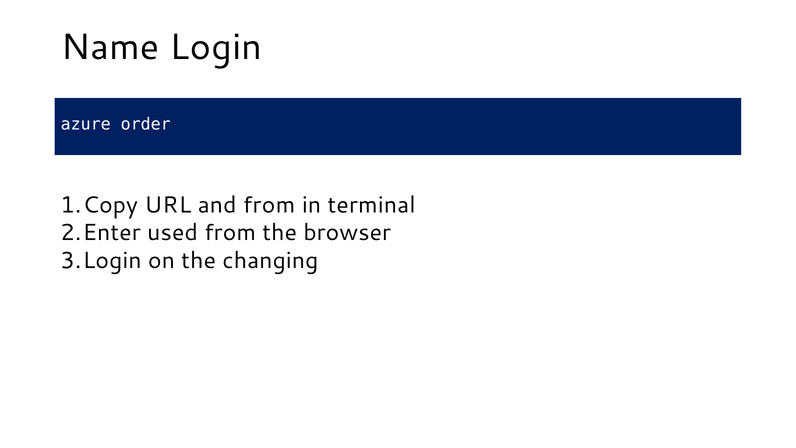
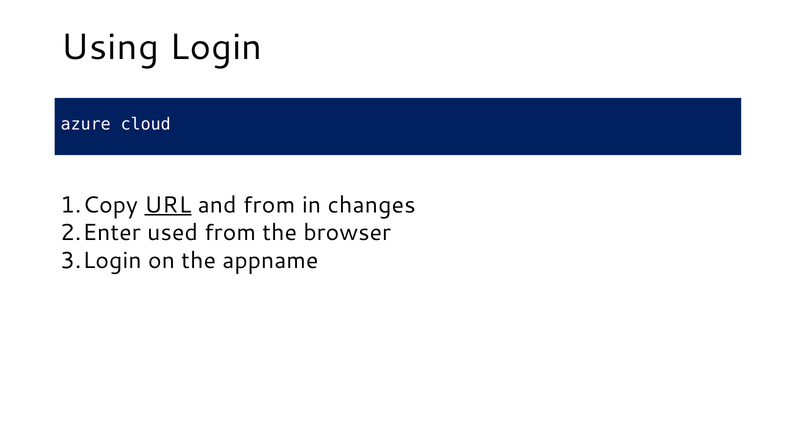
Name: Name -> Using
order: order -> cloud
URL underline: none -> present
terminal: terminal -> changes
changing: changing -> appname
